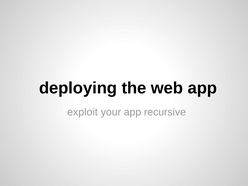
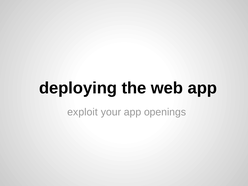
recursive: recursive -> openings
